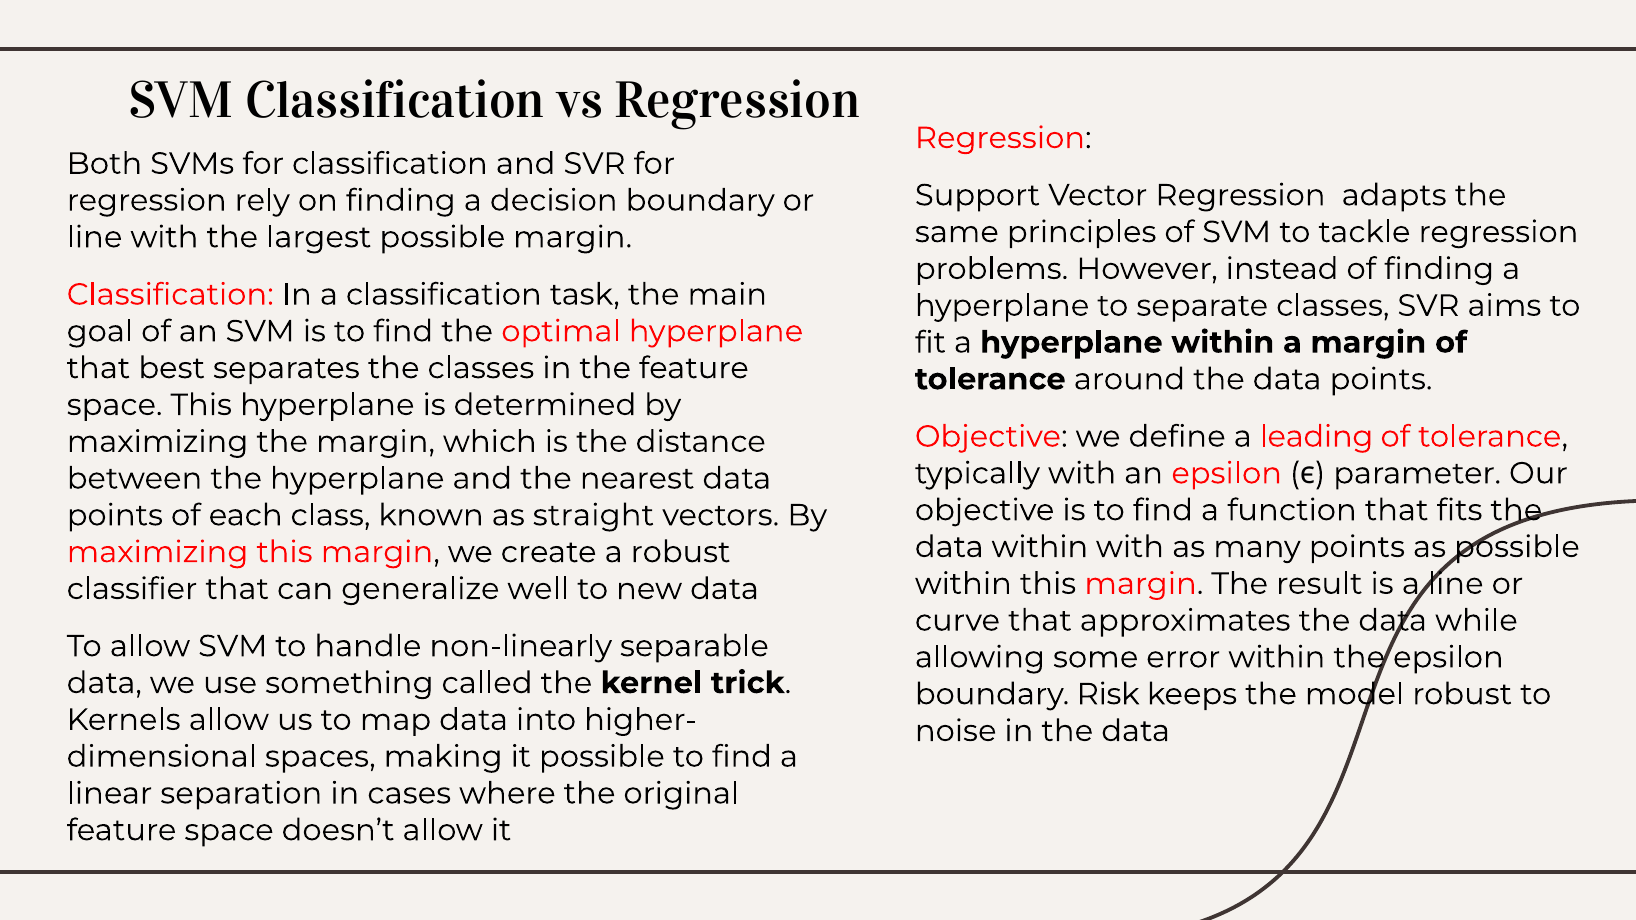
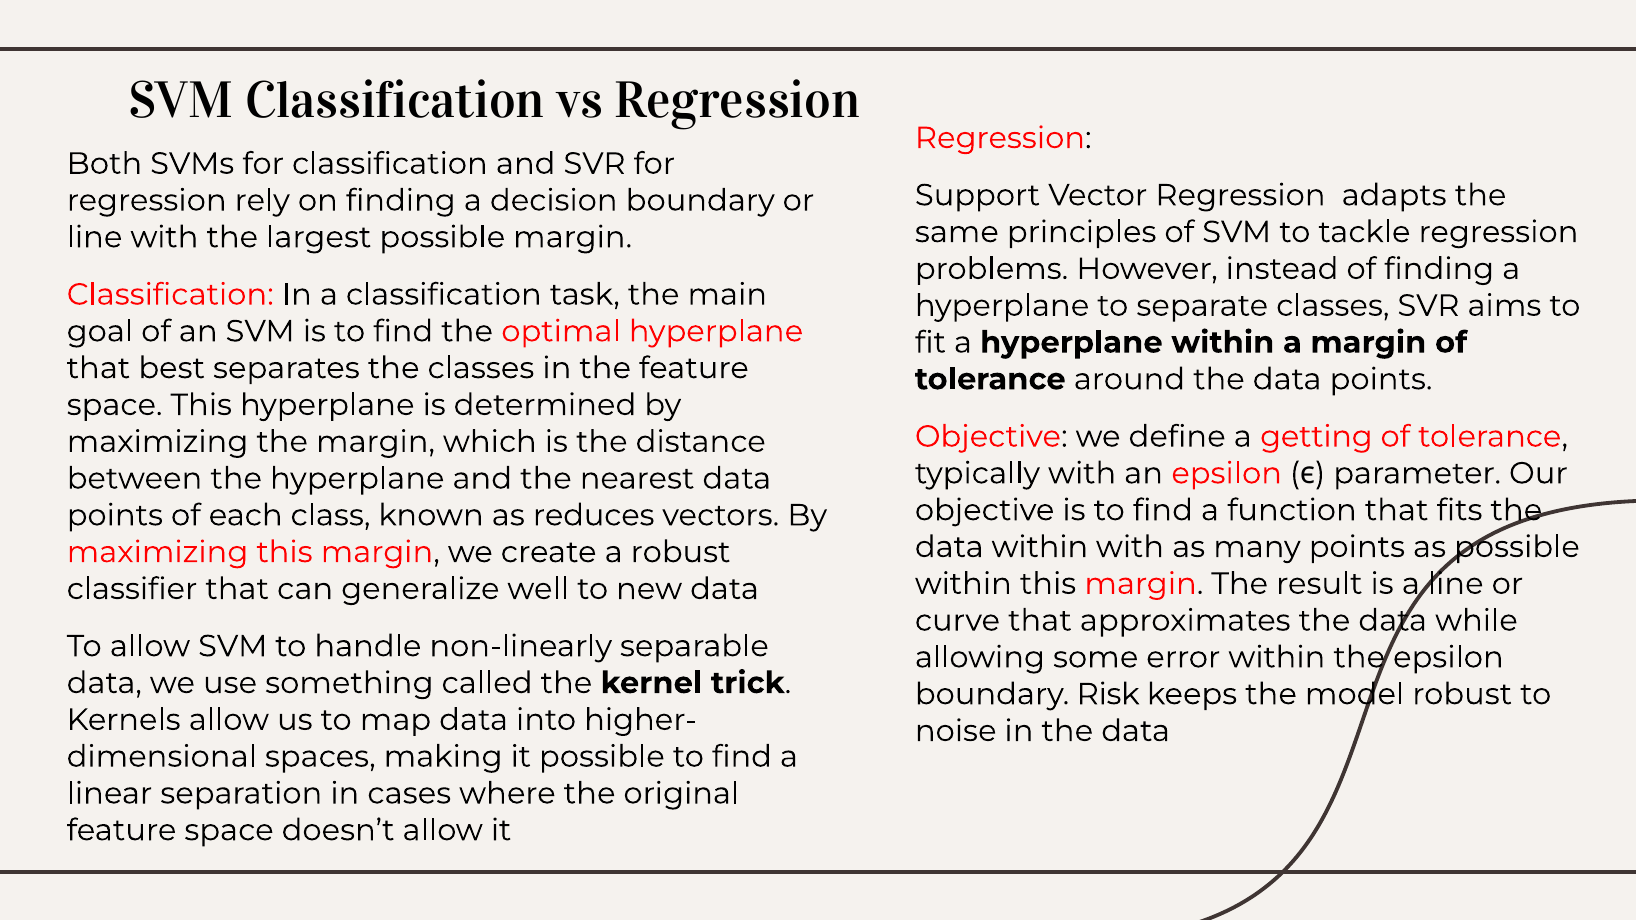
leading: leading -> getting
straight: straight -> reduces
